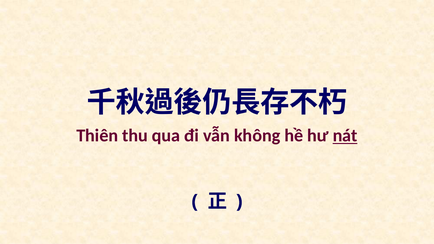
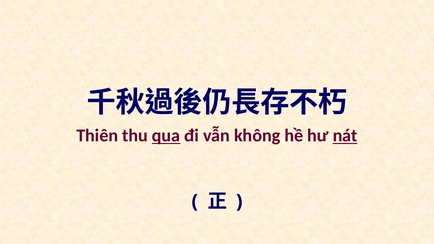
qua underline: none -> present
